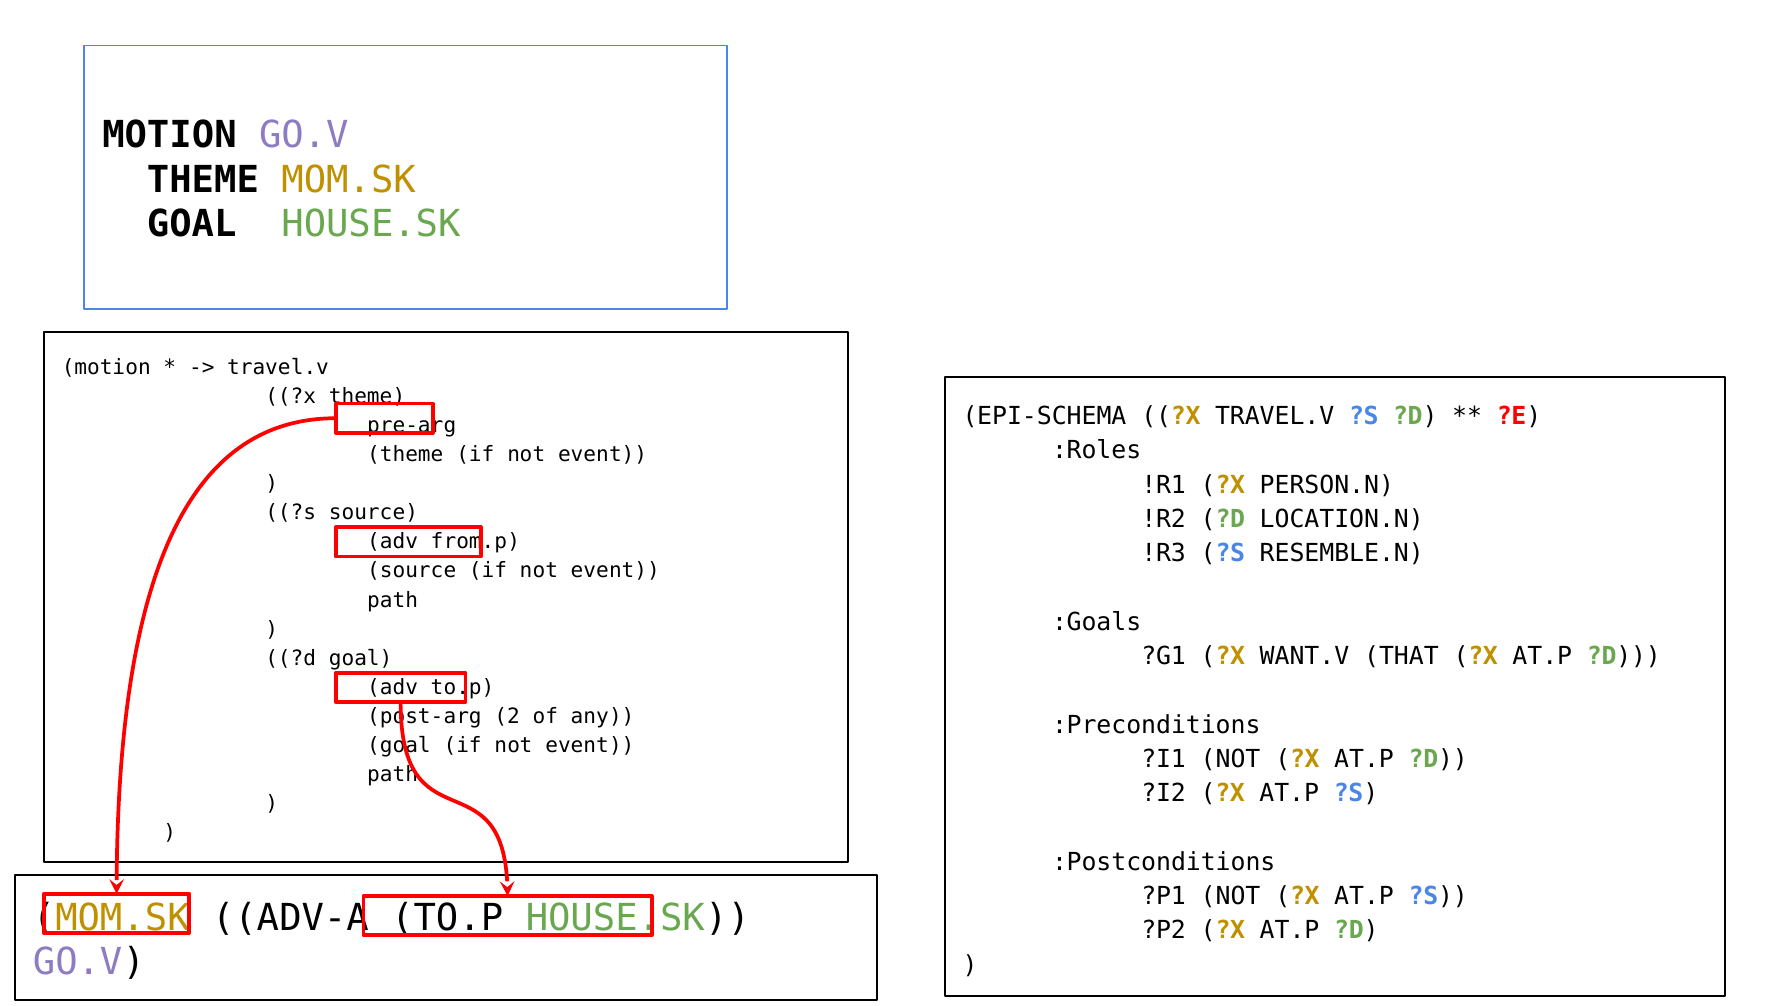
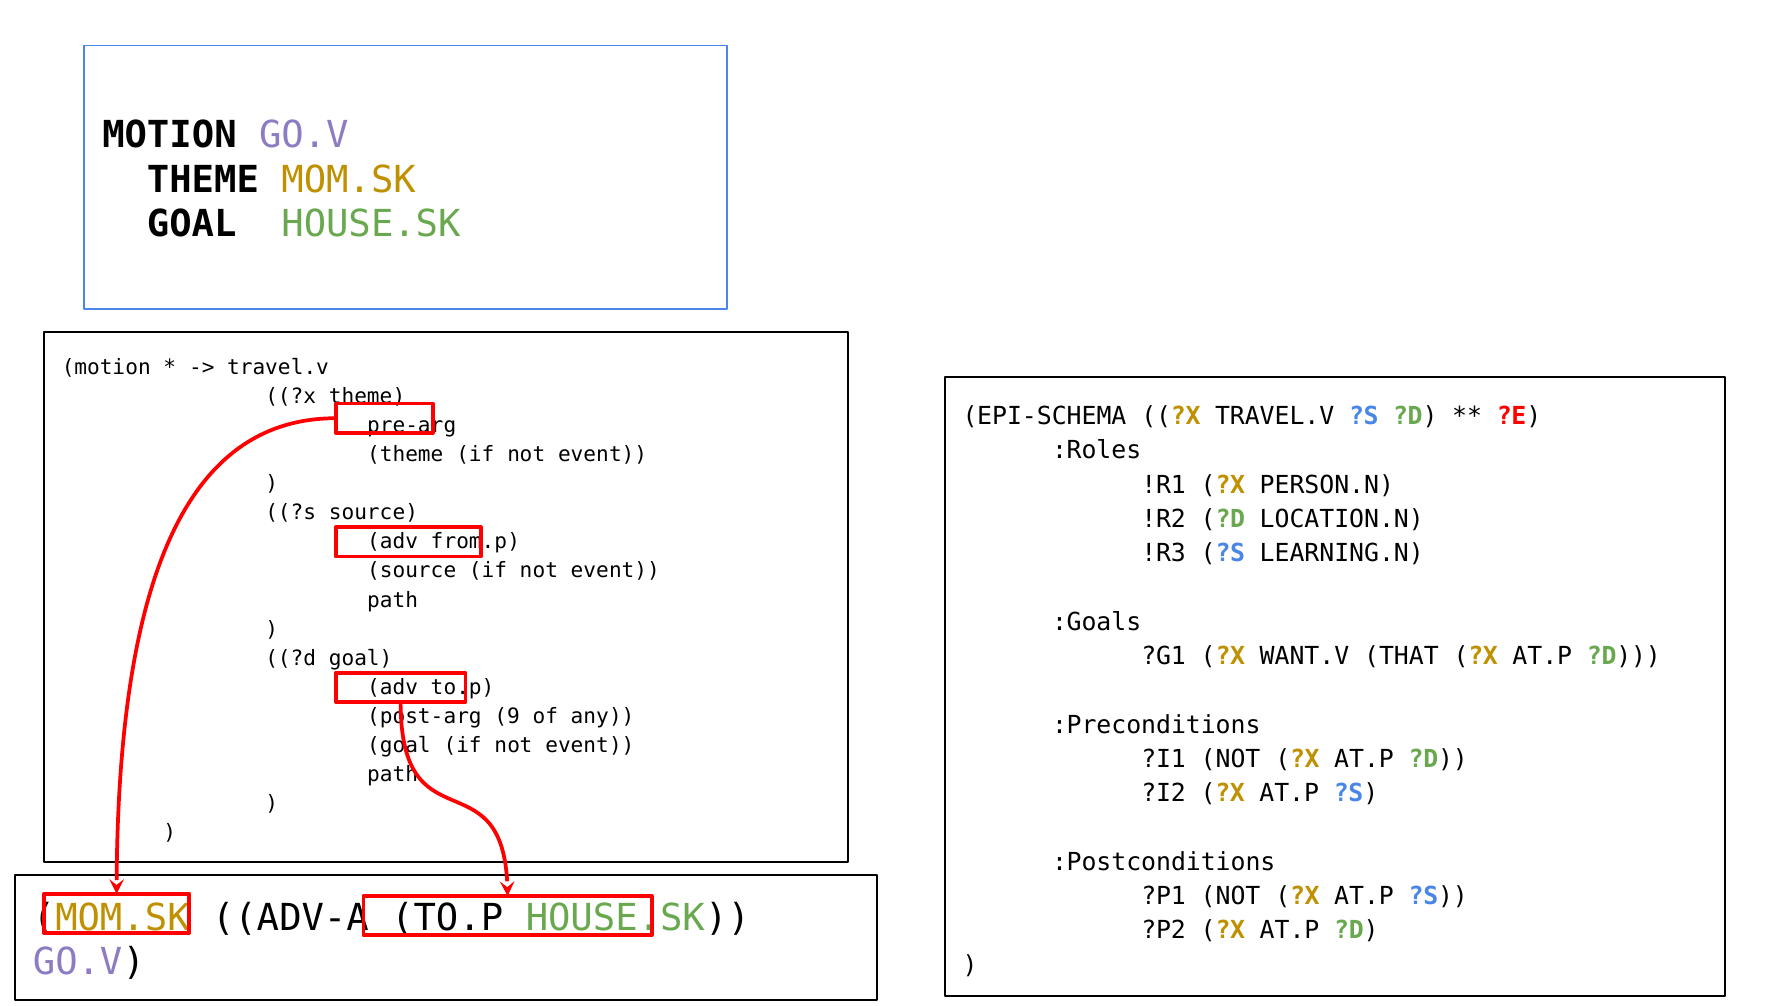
RESEMBLE.N: RESEMBLE.N -> LEARNING.N
2: 2 -> 9
